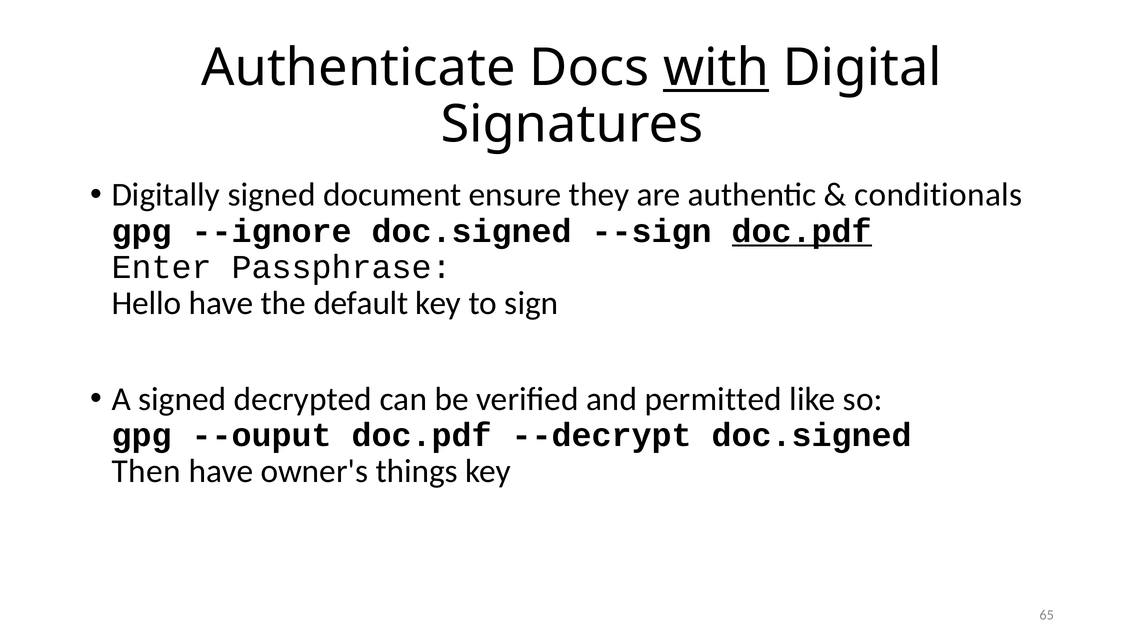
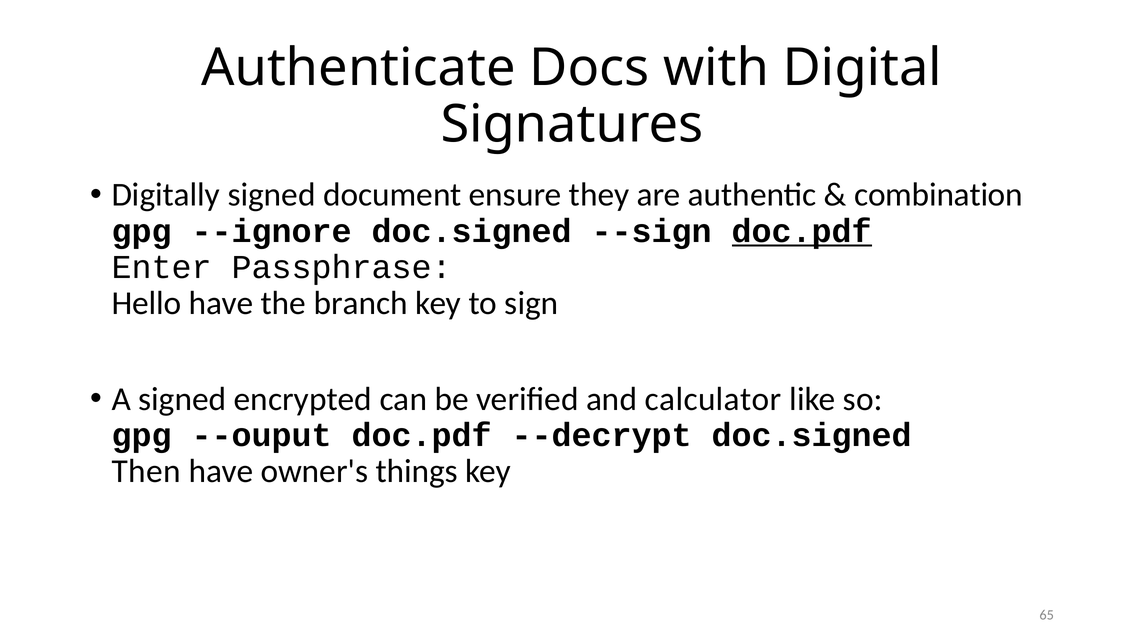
with underline: present -> none
conditionals: conditionals -> combination
default: default -> branch
decrypted: decrypted -> encrypted
permitted: permitted -> calculator
